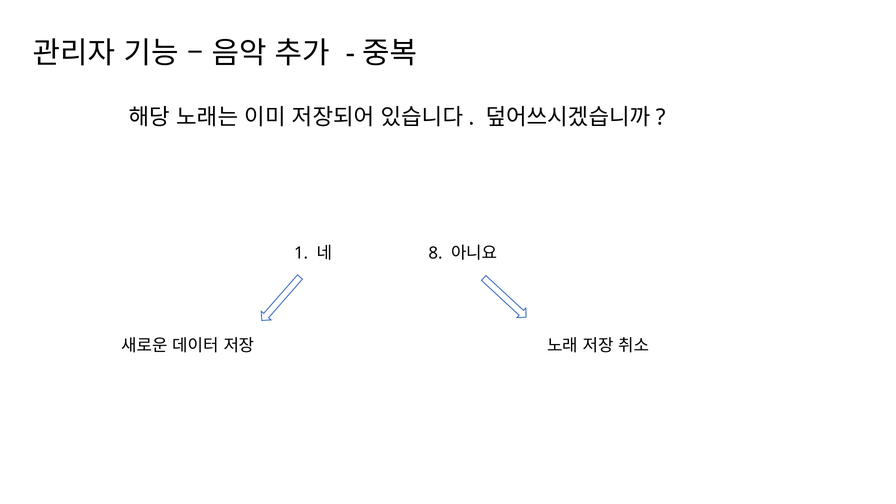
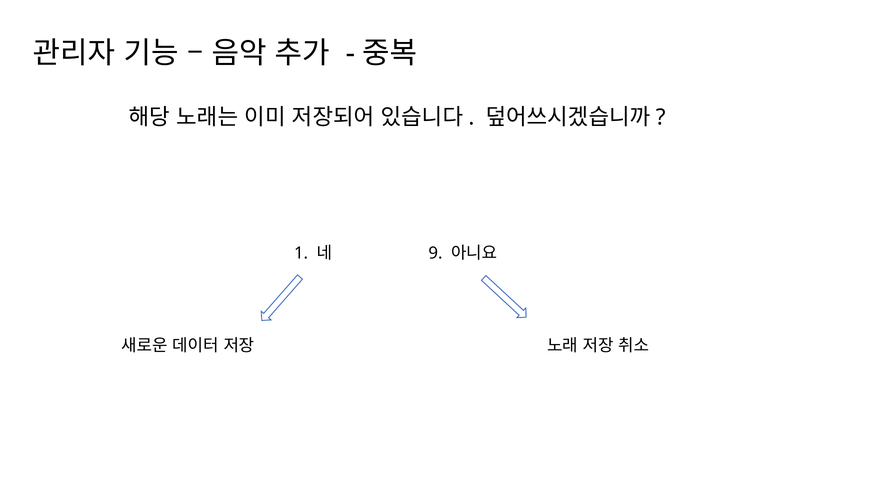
8: 8 -> 9
